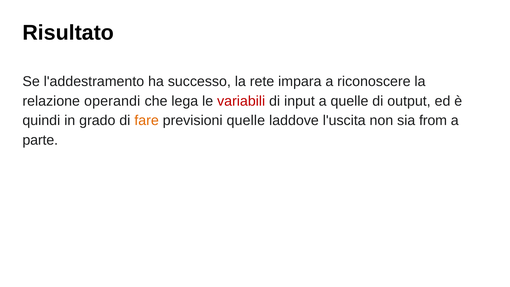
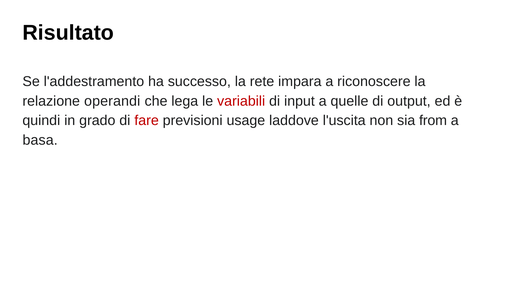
fare colour: orange -> red
previsioni quelle: quelle -> usage
parte: parte -> basa
